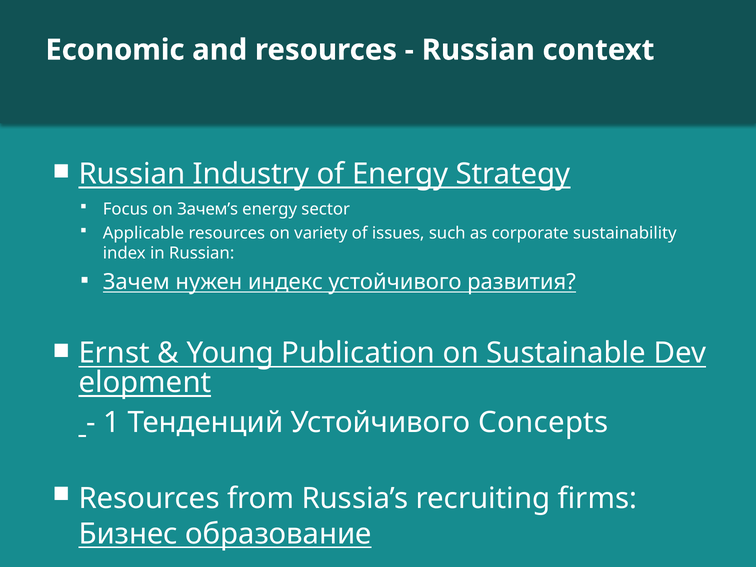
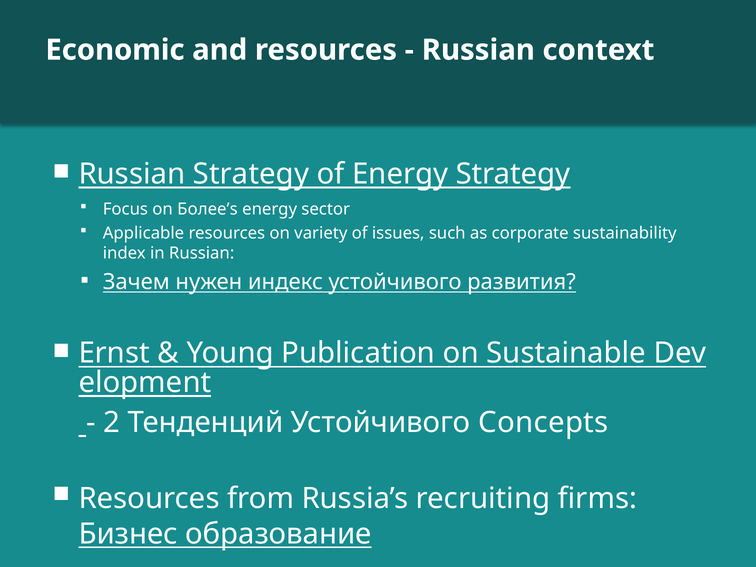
Russian Industry: Industry -> Strategy
Зачем’s: Зачем’s -> Более’s
1: 1 -> 2
